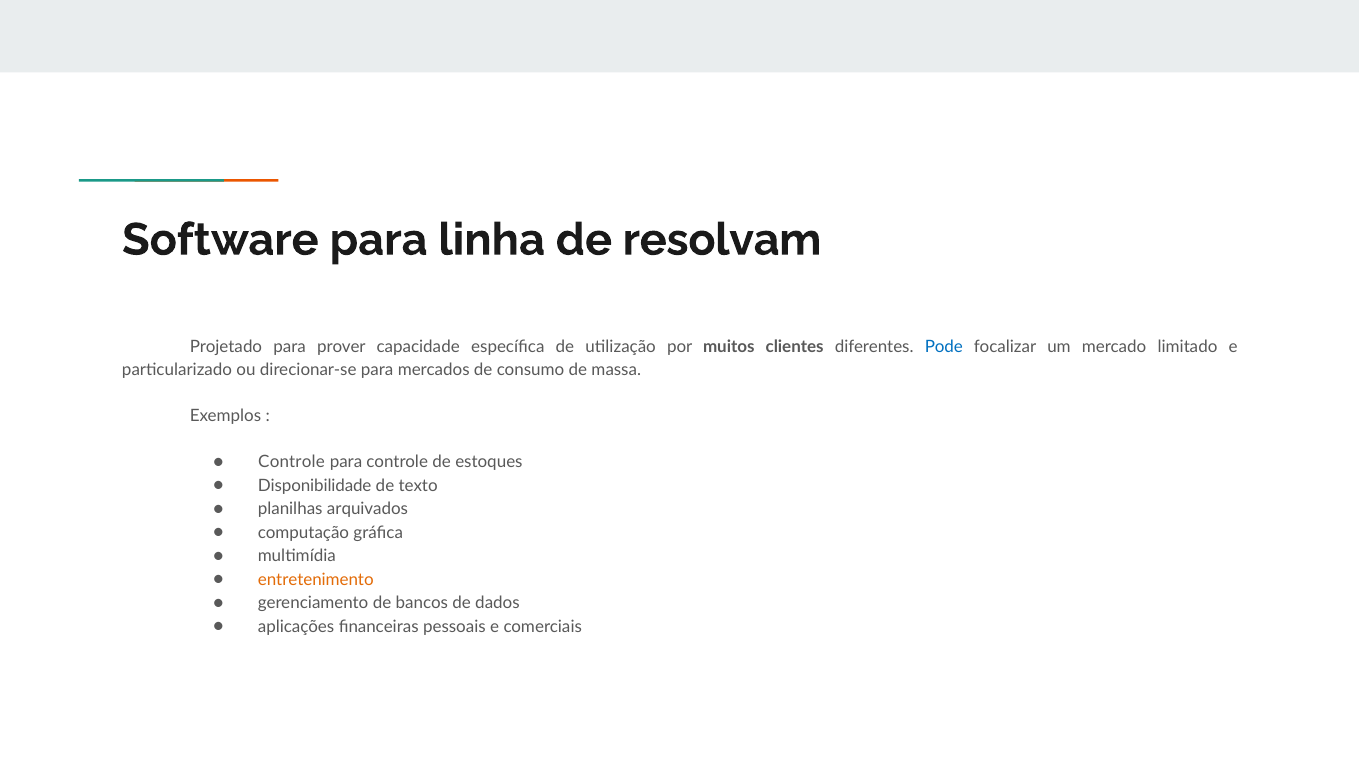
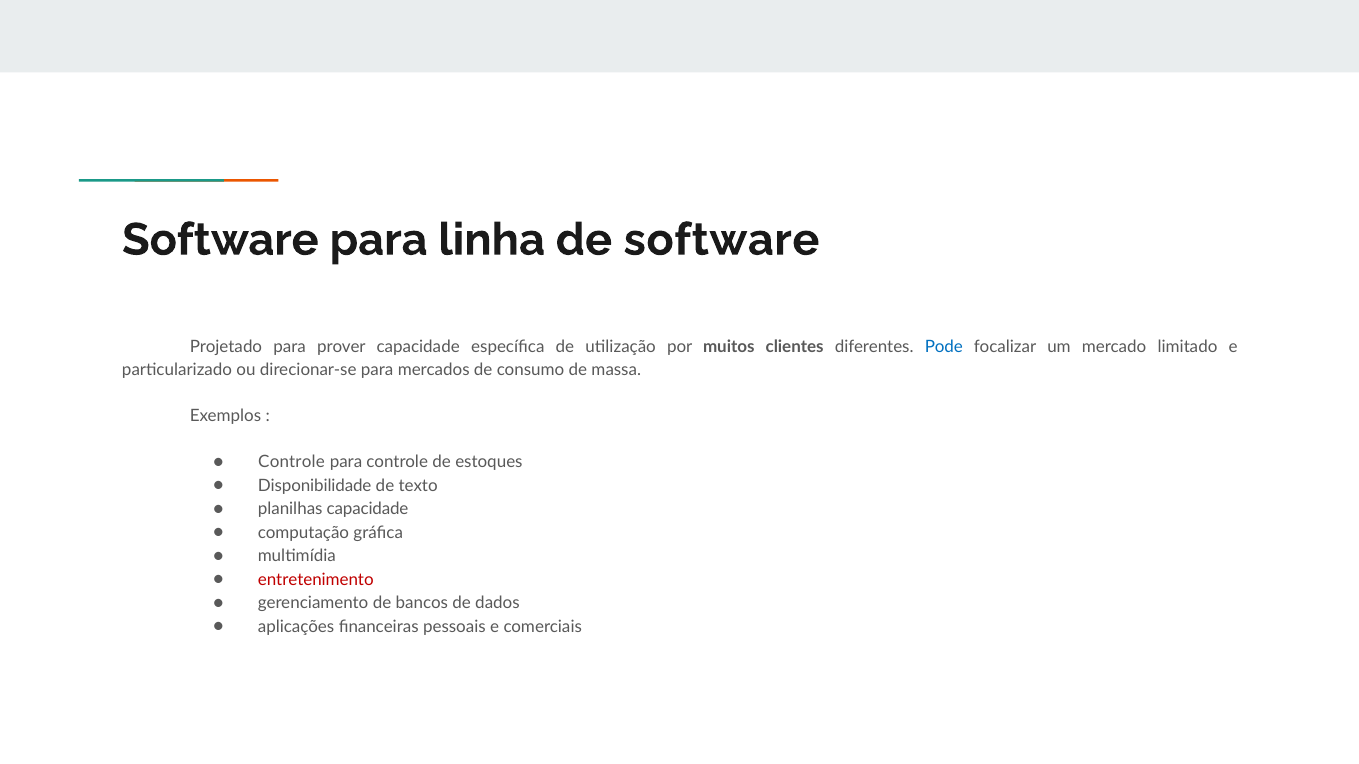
de resolvam: resolvam -> software
planilhas arquivados: arquivados -> capacidade
entretenimento colour: orange -> red
